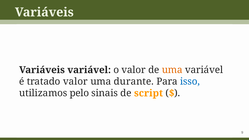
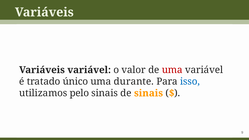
uma at (172, 70) colour: orange -> red
tratado valor: valor -> único
de script: script -> sinais
